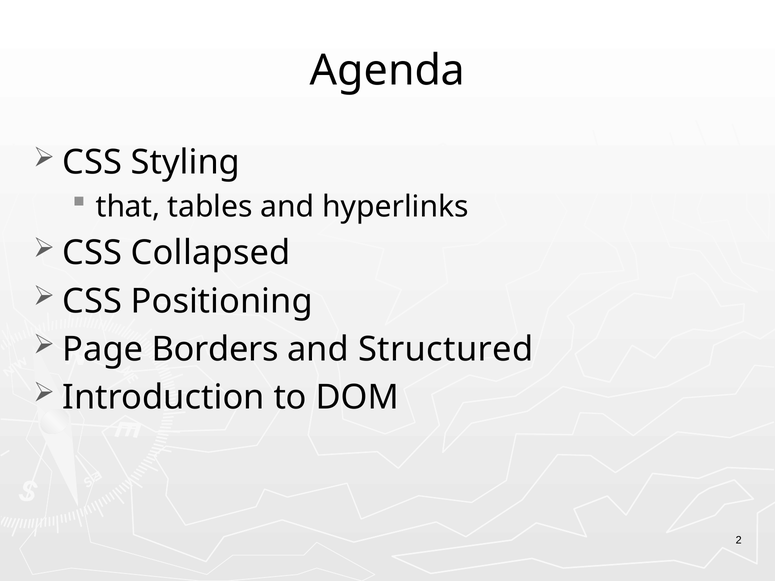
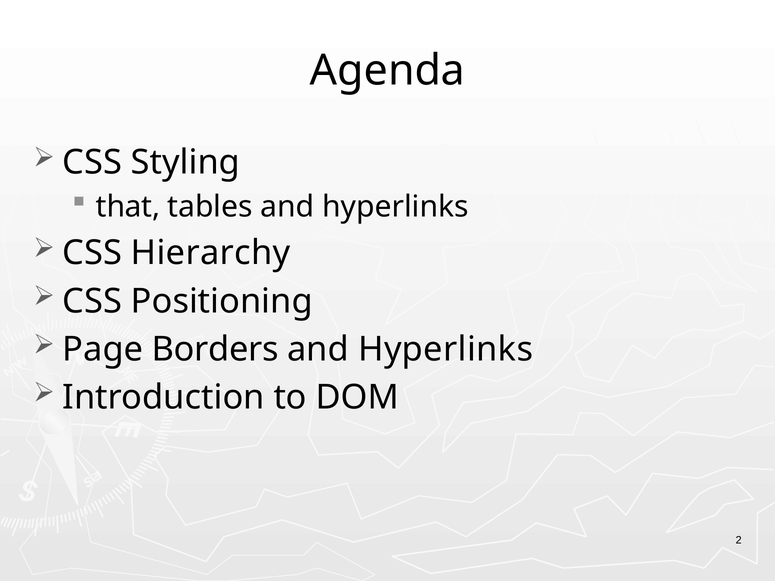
Collapsed: Collapsed -> Hierarchy
Structured at (446, 350): Structured -> Hyperlinks
